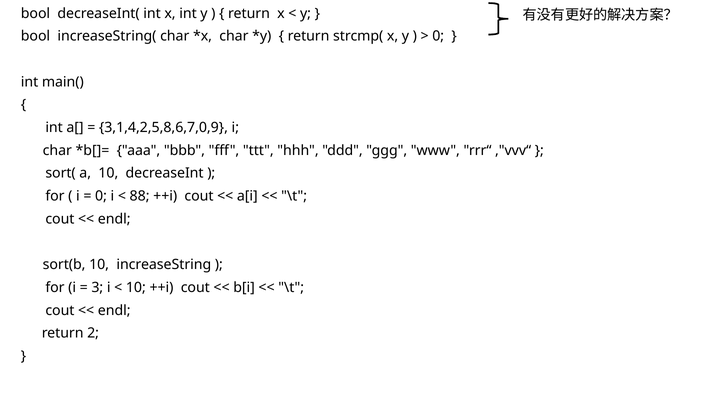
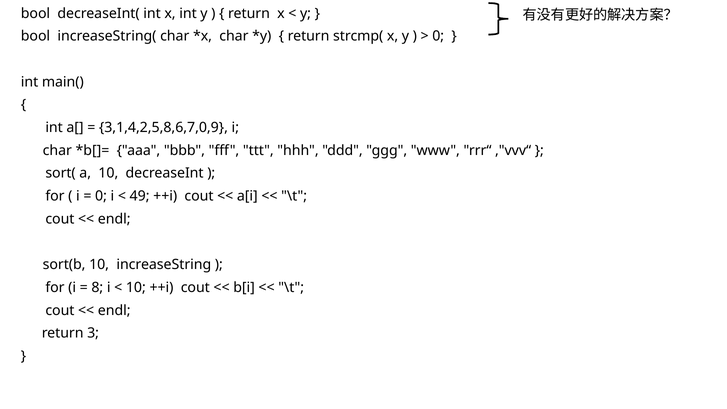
88: 88 -> 49
3: 3 -> 8
2: 2 -> 3
